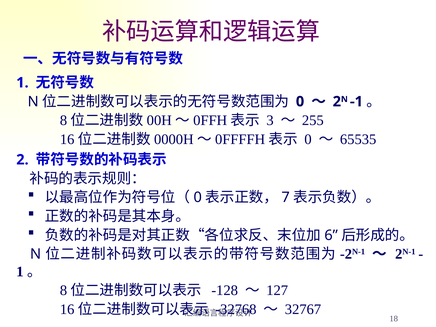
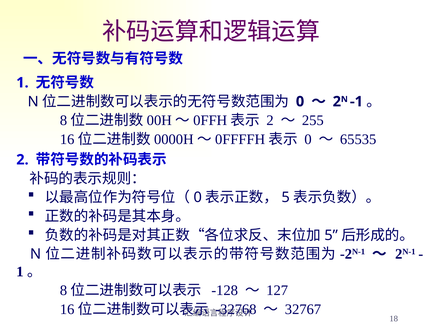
3 at (270, 120): 3 -> 2
7 at (286, 197): 7 -> 5
6 at (331, 235): 6 -> 5
